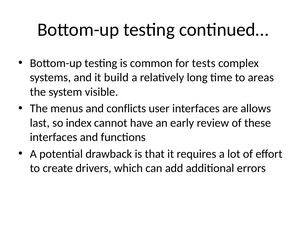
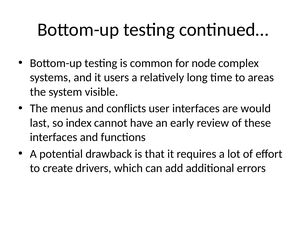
tests: tests -> node
build: build -> users
allows: allows -> would
